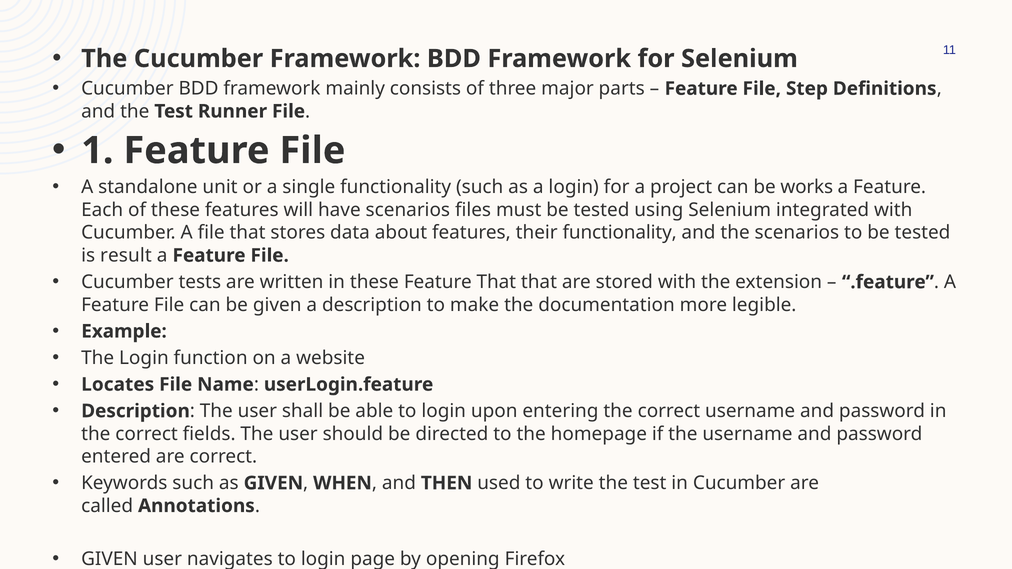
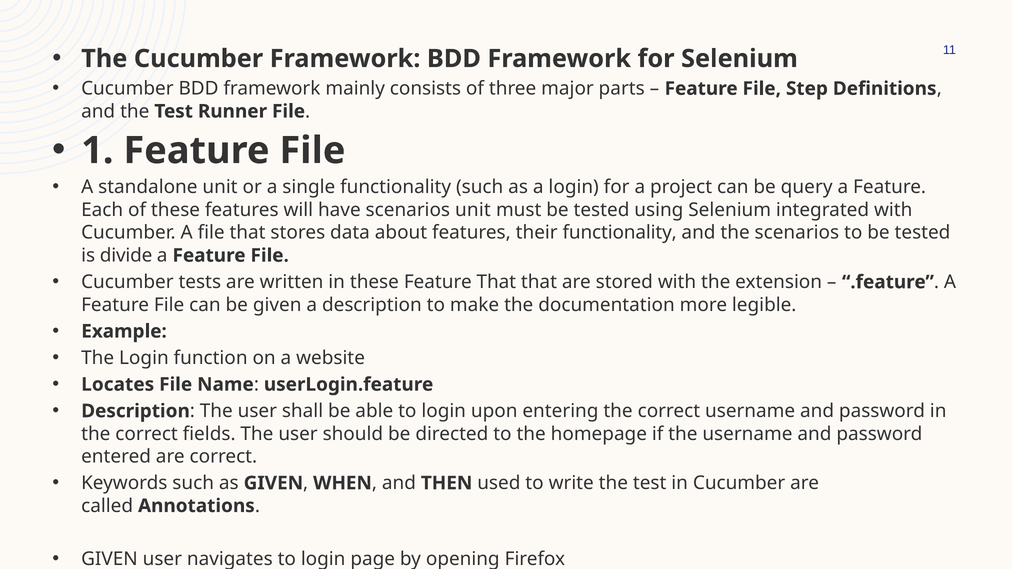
works: works -> query
scenarios files: files -> unit
result: result -> divide
